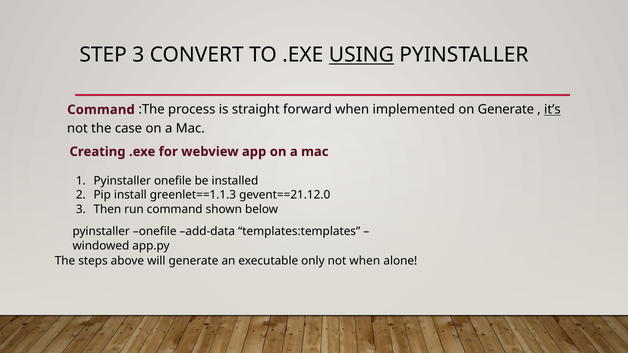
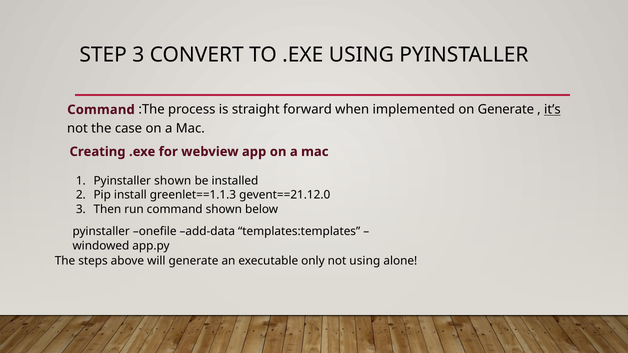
USING at (361, 55) underline: present -> none
onefile at (173, 181): onefile -> shown
not when: when -> using
